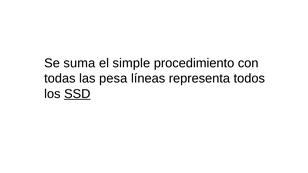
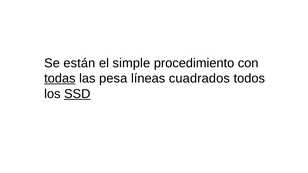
suma: suma -> están
todas underline: none -> present
representa: representa -> cuadrados
